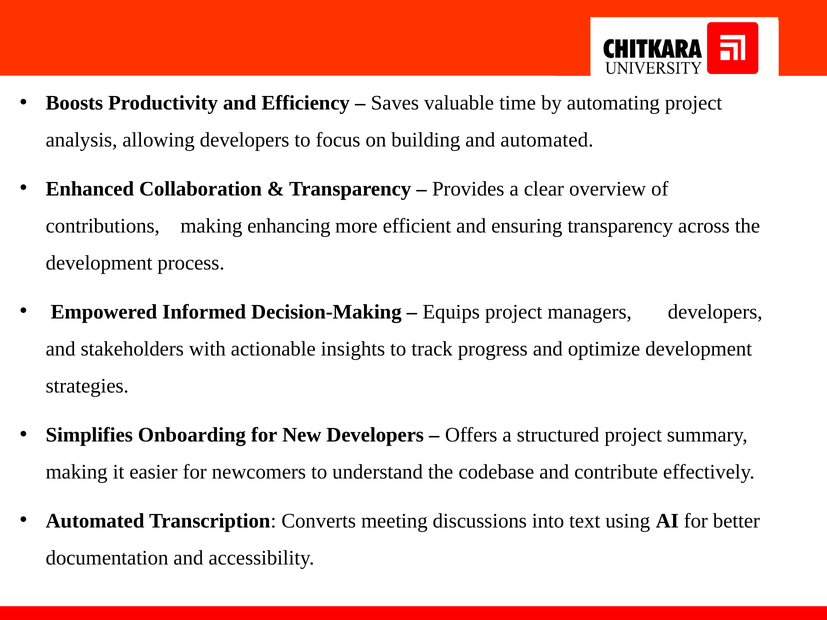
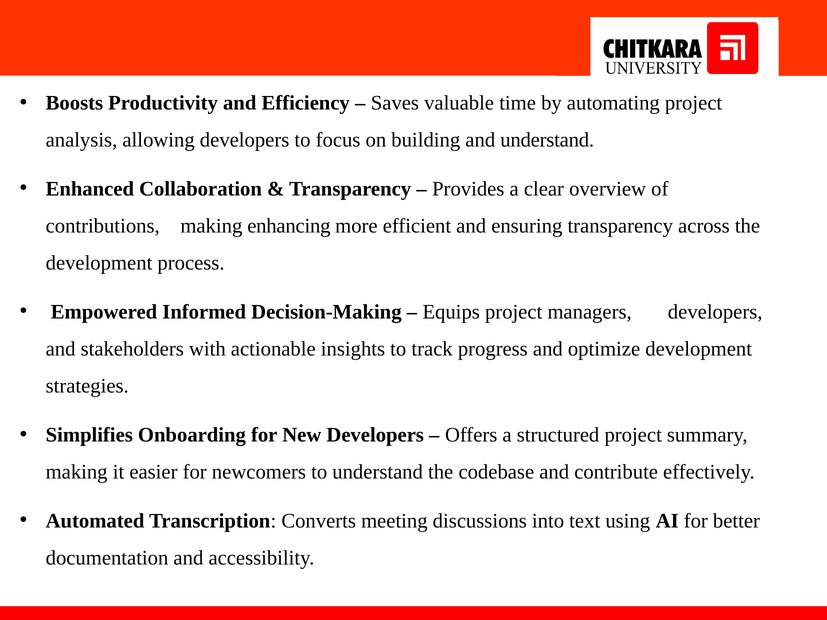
and automated: automated -> understand
